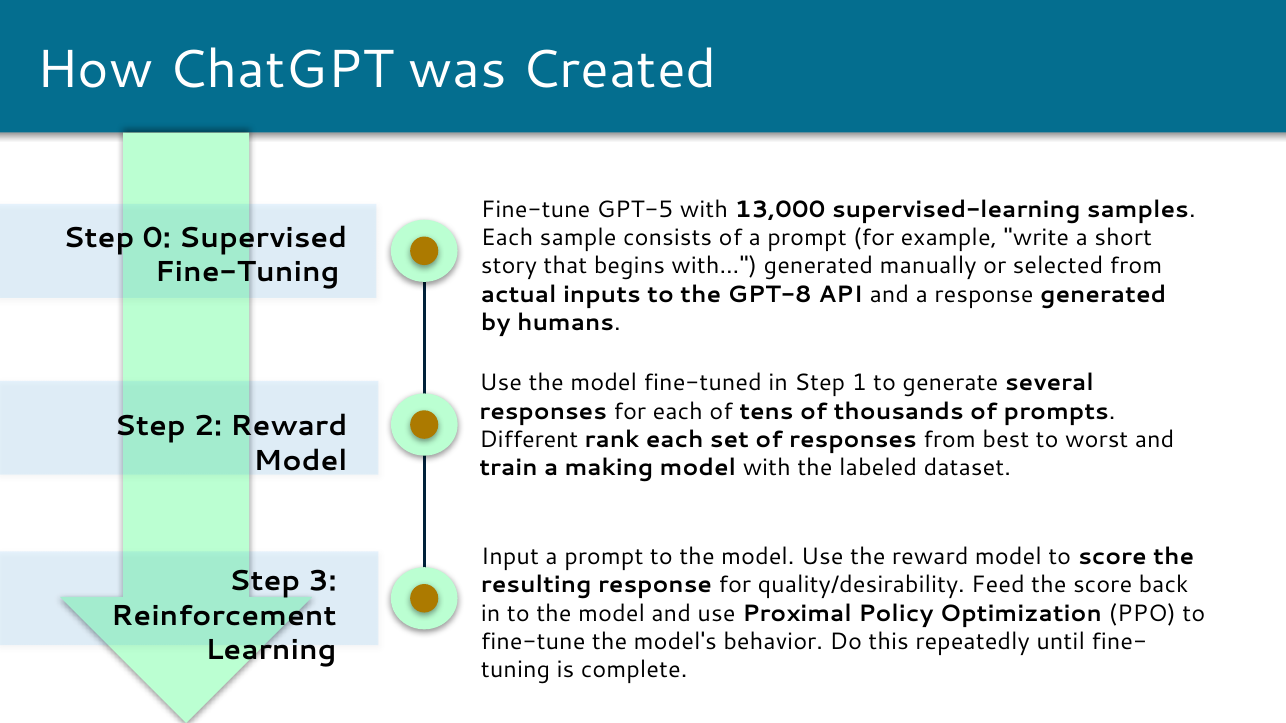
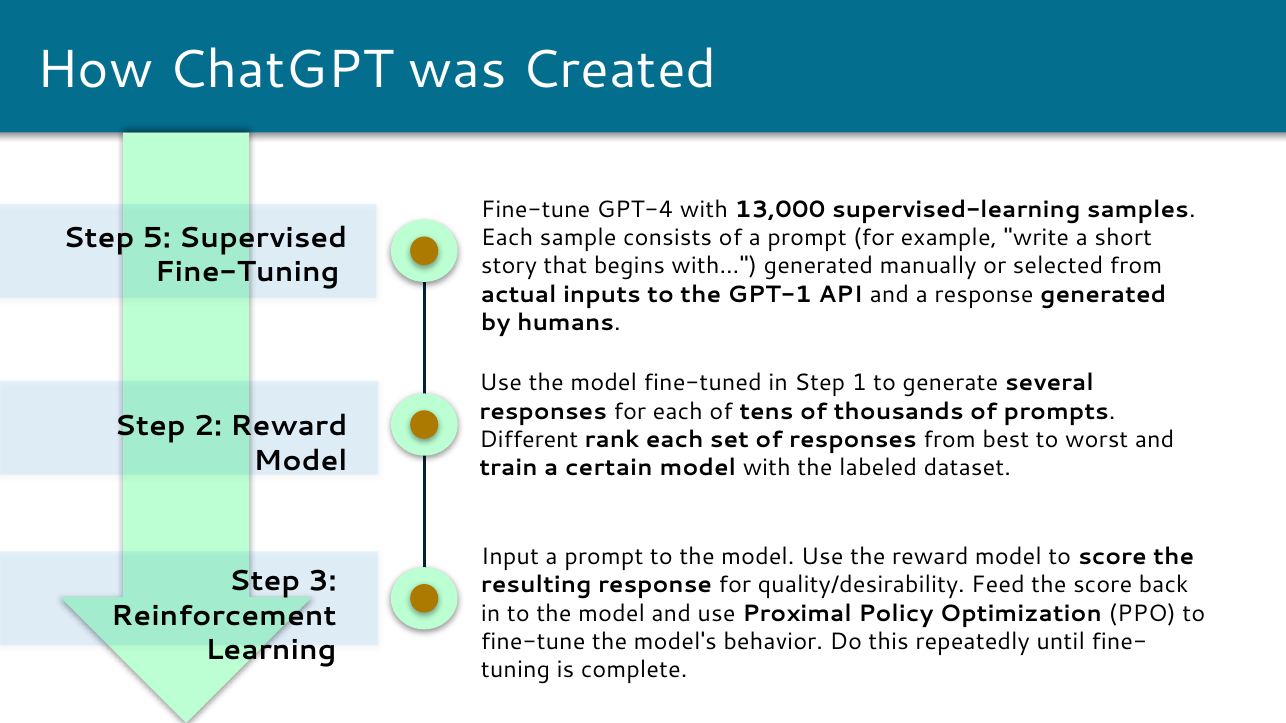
GPT-5: GPT-5 -> GPT-4
0: 0 -> 5
GPT-8: GPT-8 -> GPT-1
making: making -> certain
